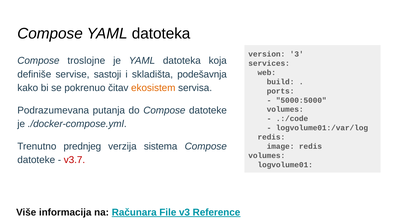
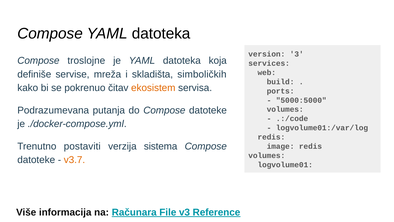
sastoji: sastoji -> mreža
podešavnja: podešavnja -> simboličkih
prednjeg: prednjeg -> postaviti
v3.7 colour: red -> orange
